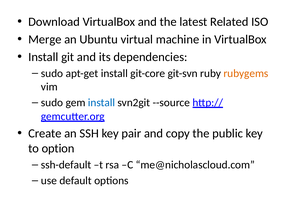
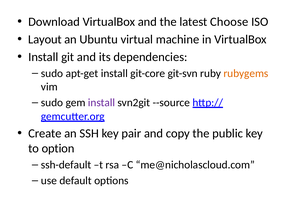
Related: Related -> Choose
Merge: Merge -> Layout
install at (101, 103) colour: blue -> purple
